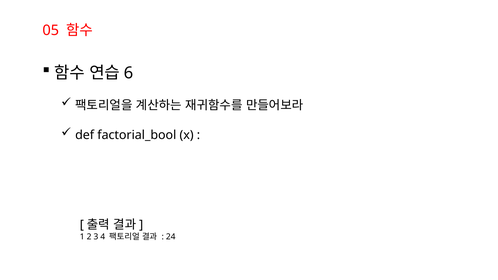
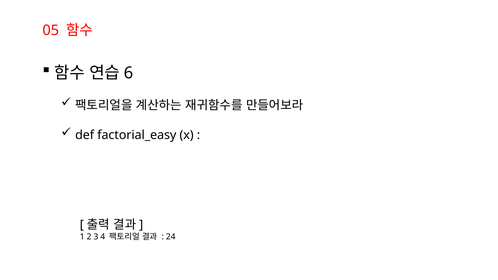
factorial_bool: factorial_bool -> factorial_easy
